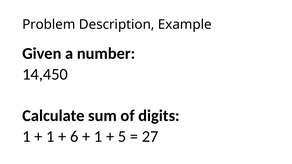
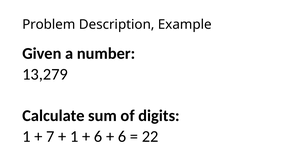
14,450: 14,450 -> 13,279
1 at (50, 137): 1 -> 7
6 at (74, 137): 6 -> 1
1 at (98, 137): 1 -> 6
5 at (122, 137): 5 -> 6
27: 27 -> 22
